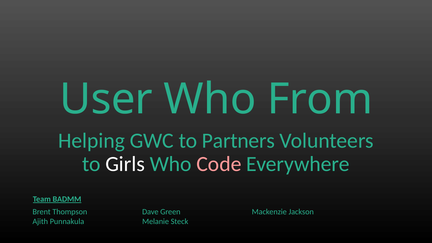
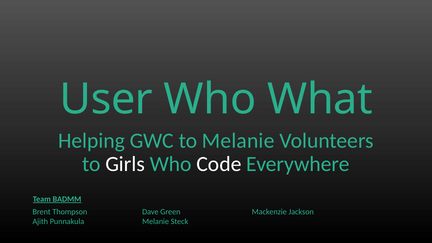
From: From -> What
to Partners: Partners -> Melanie
Code colour: pink -> white
